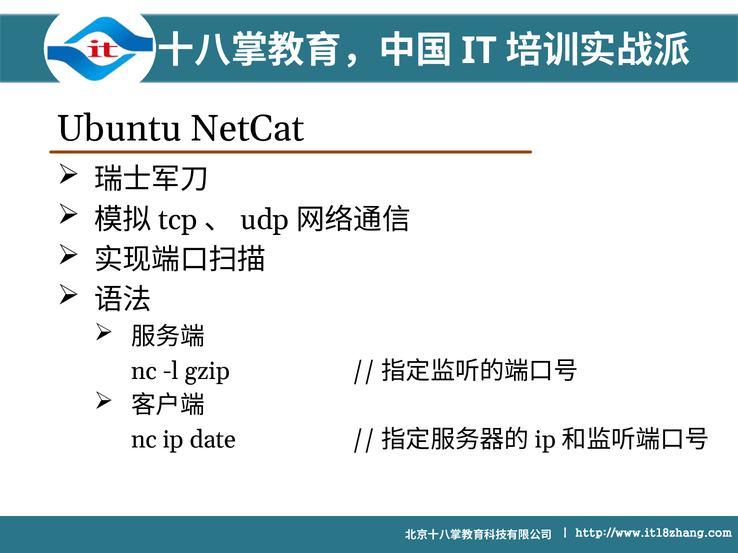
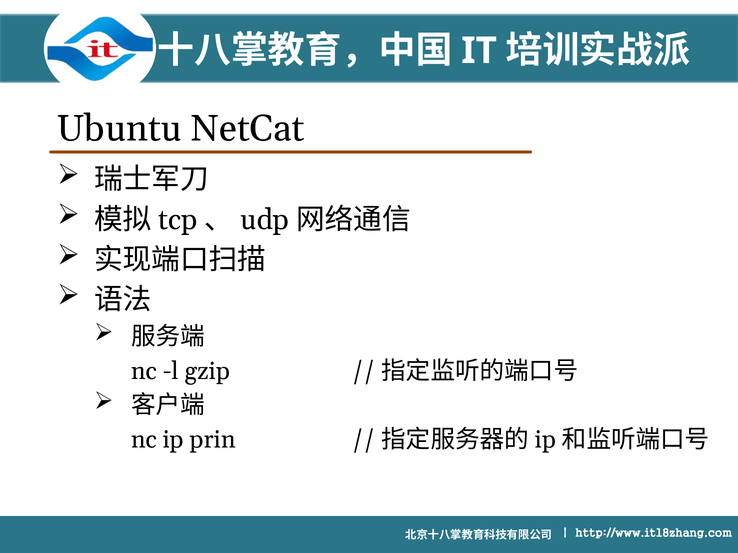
date: date -> prin
